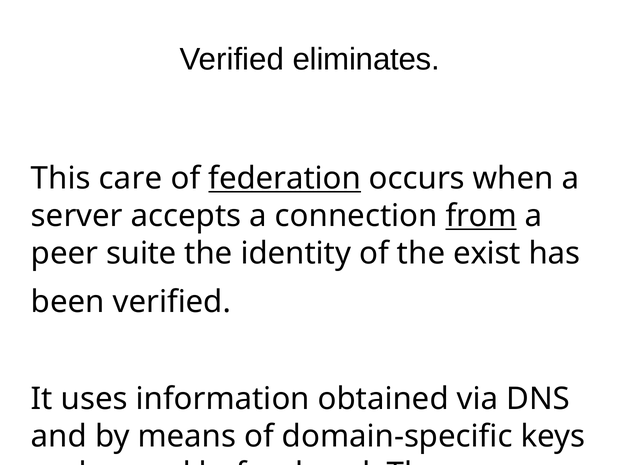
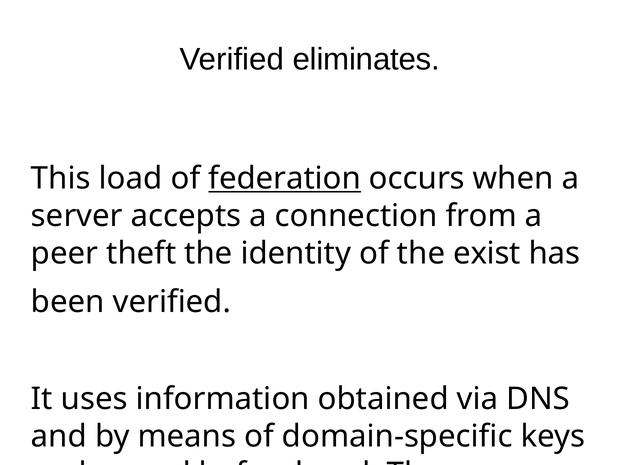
care: care -> load
from underline: present -> none
suite: suite -> theft
